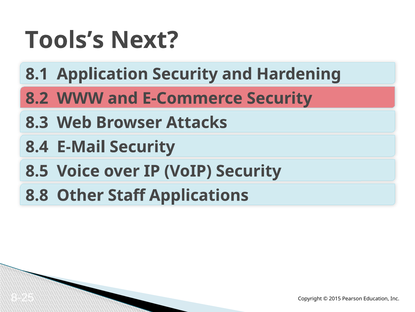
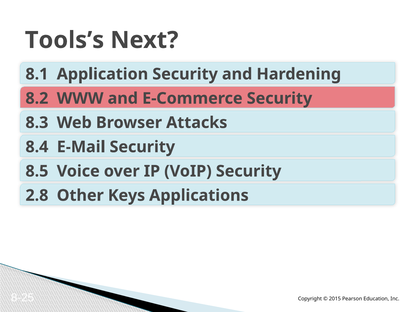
8.8: 8.8 -> 2.8
Staff: Staff -> Keys
